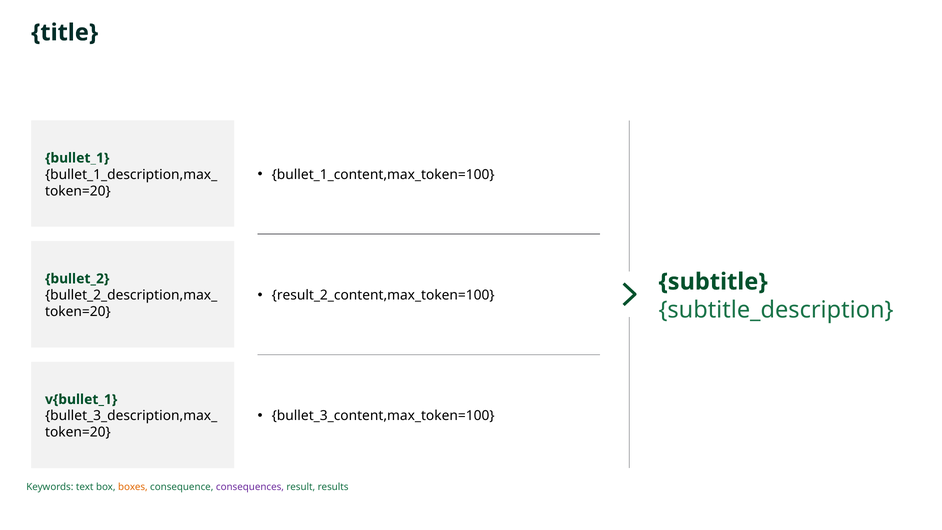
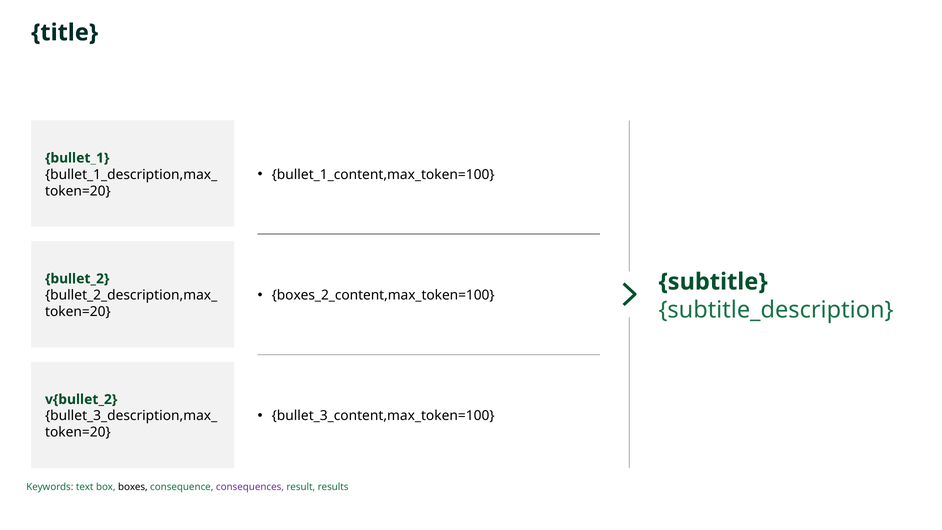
result_2_content,max_token=100: result_2_content,max_token=100 -> boxes_2_content,max_token=100
v{bullet_1: v{bullet_1 -> v{bullet_2
boxes colour: orange -> black
